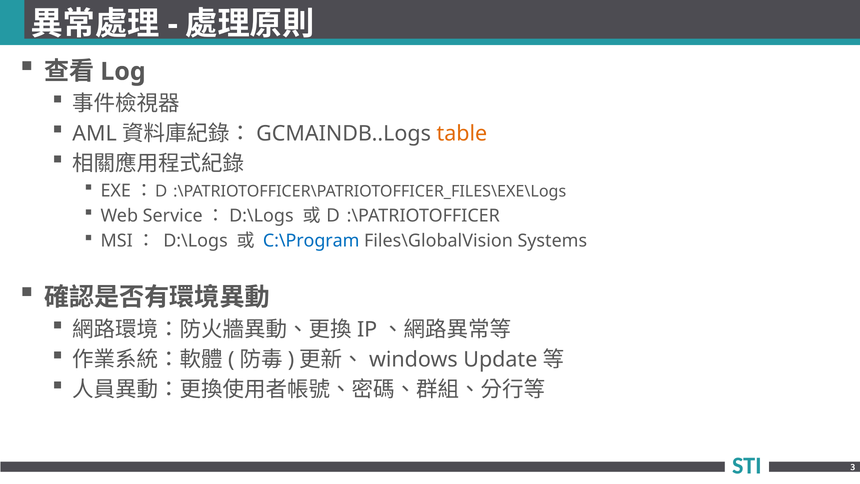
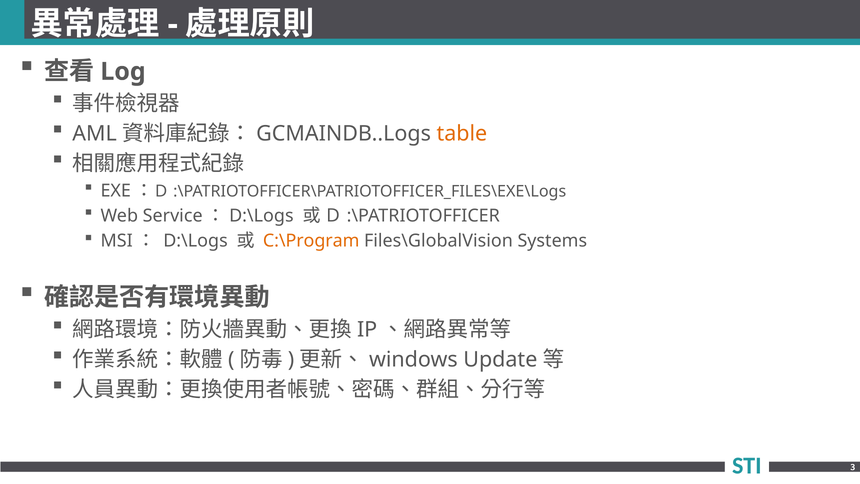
C:\Program colour: blue -> orange
